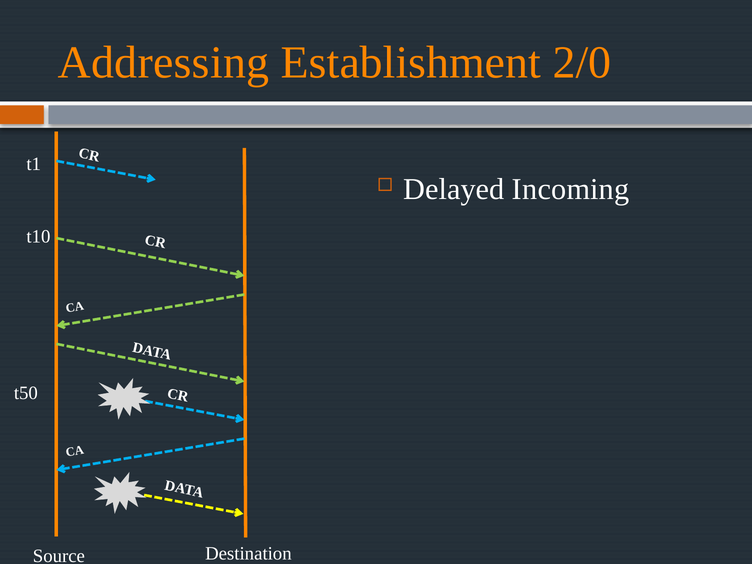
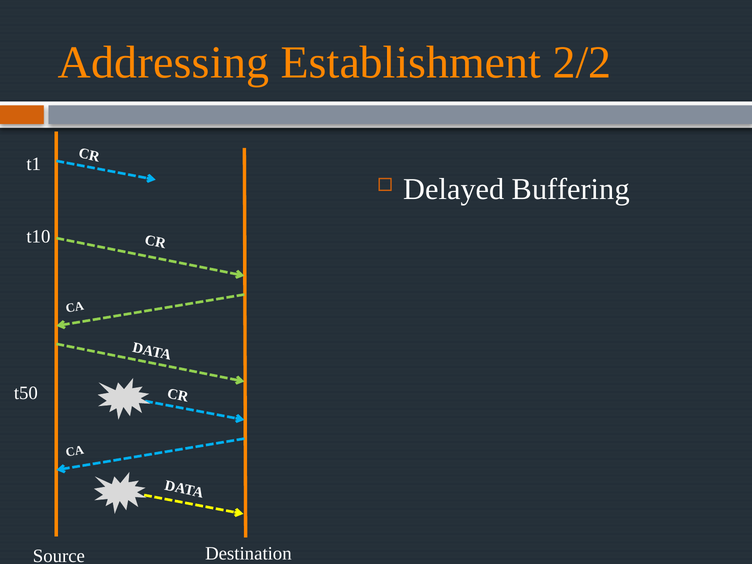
2/0: 2/0 -> 2/2
Incoming: Incoming -> Buffering
